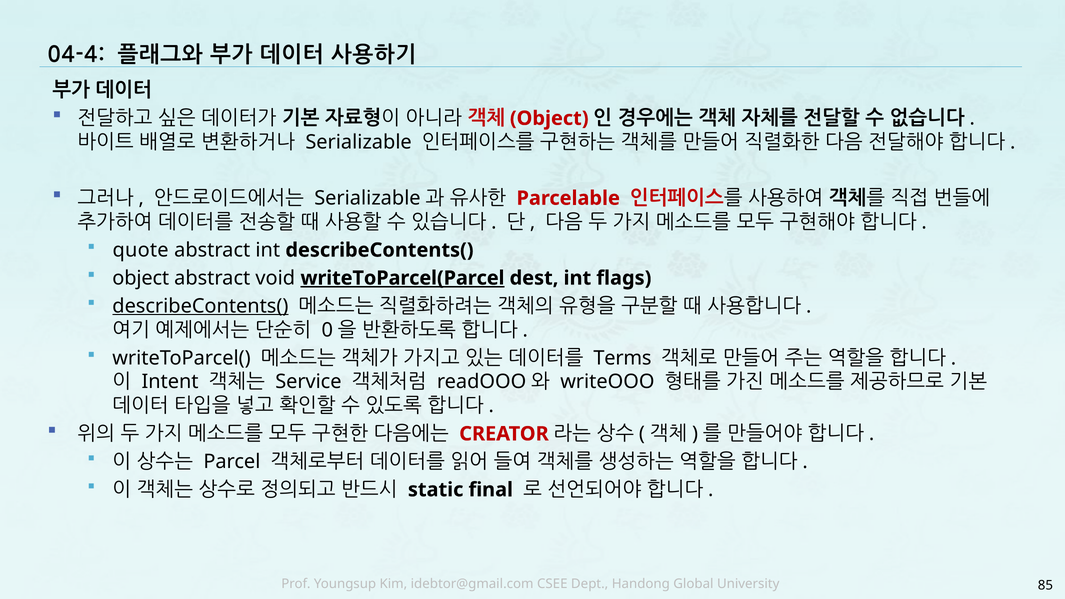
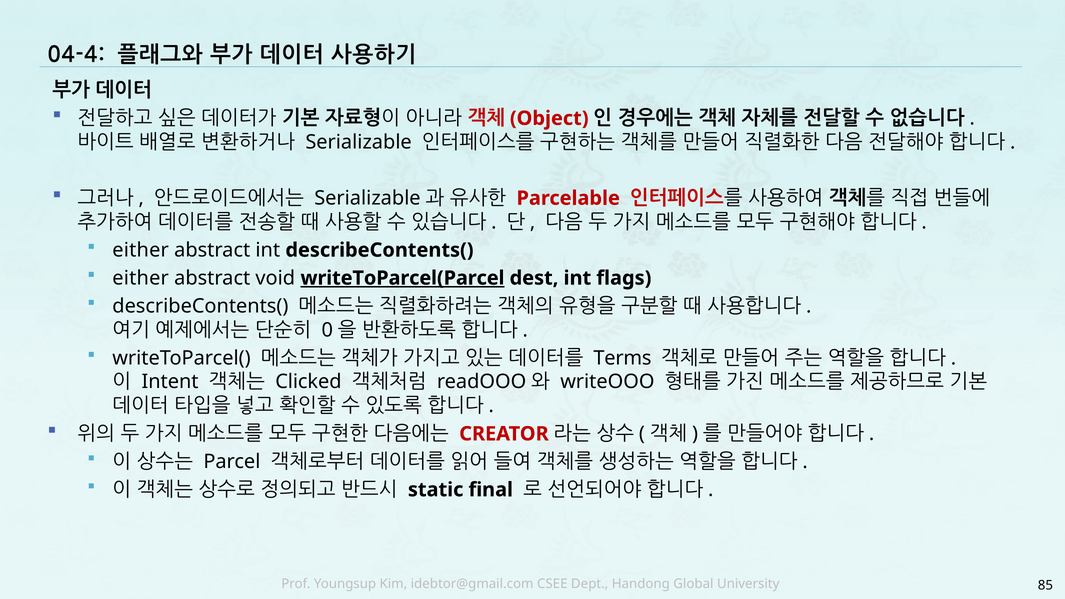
quote at (141, 250): quote -> either
object at (141, 278): object -> either
describeContents( at (200, 306) underline: present -> none
Service: Service -> Clicked
